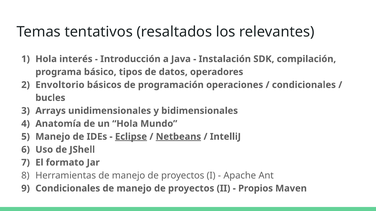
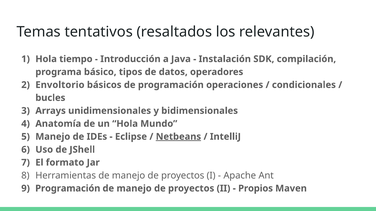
interés: interés -> tiempo
Eclipse underline: present -> none
Condicionales at (68, 189): Condicionales -> Programación
